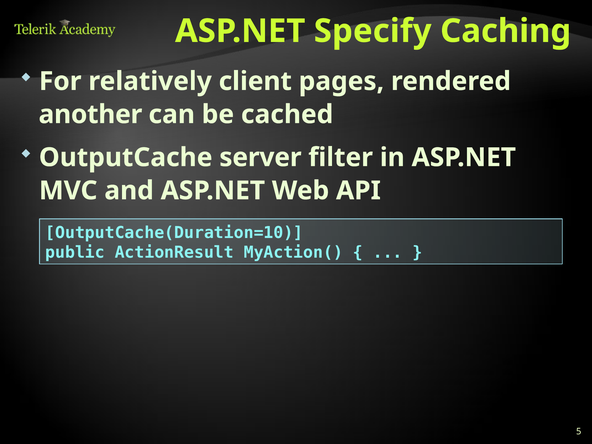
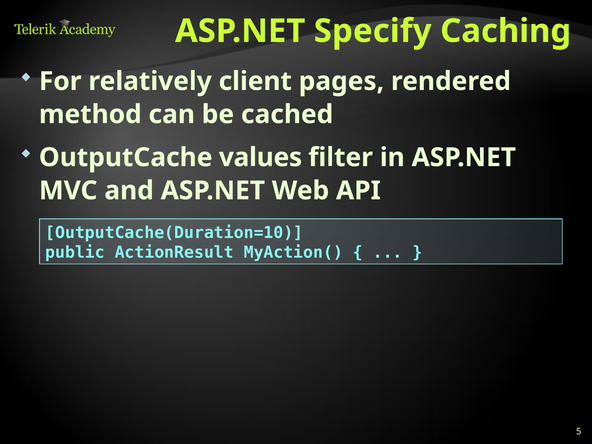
another: another -> method
server: server -> values
